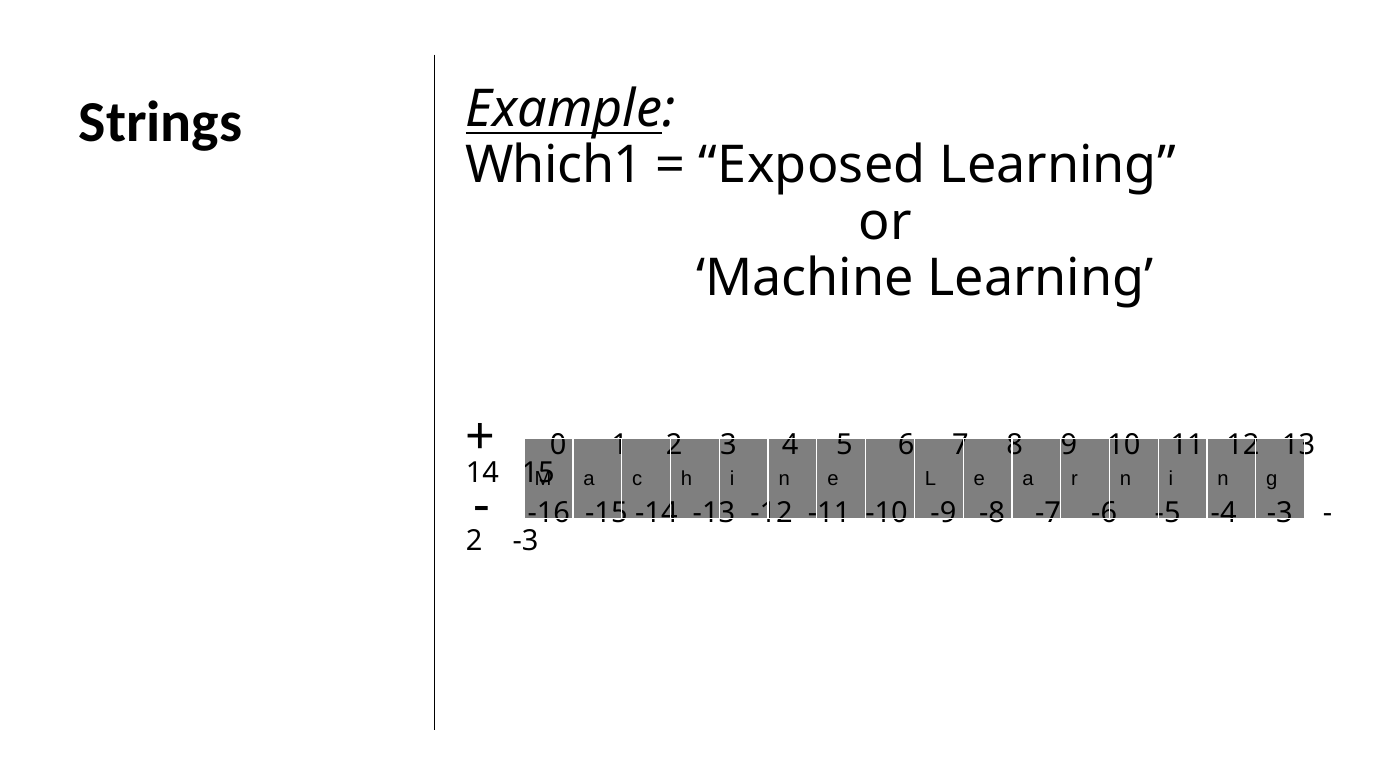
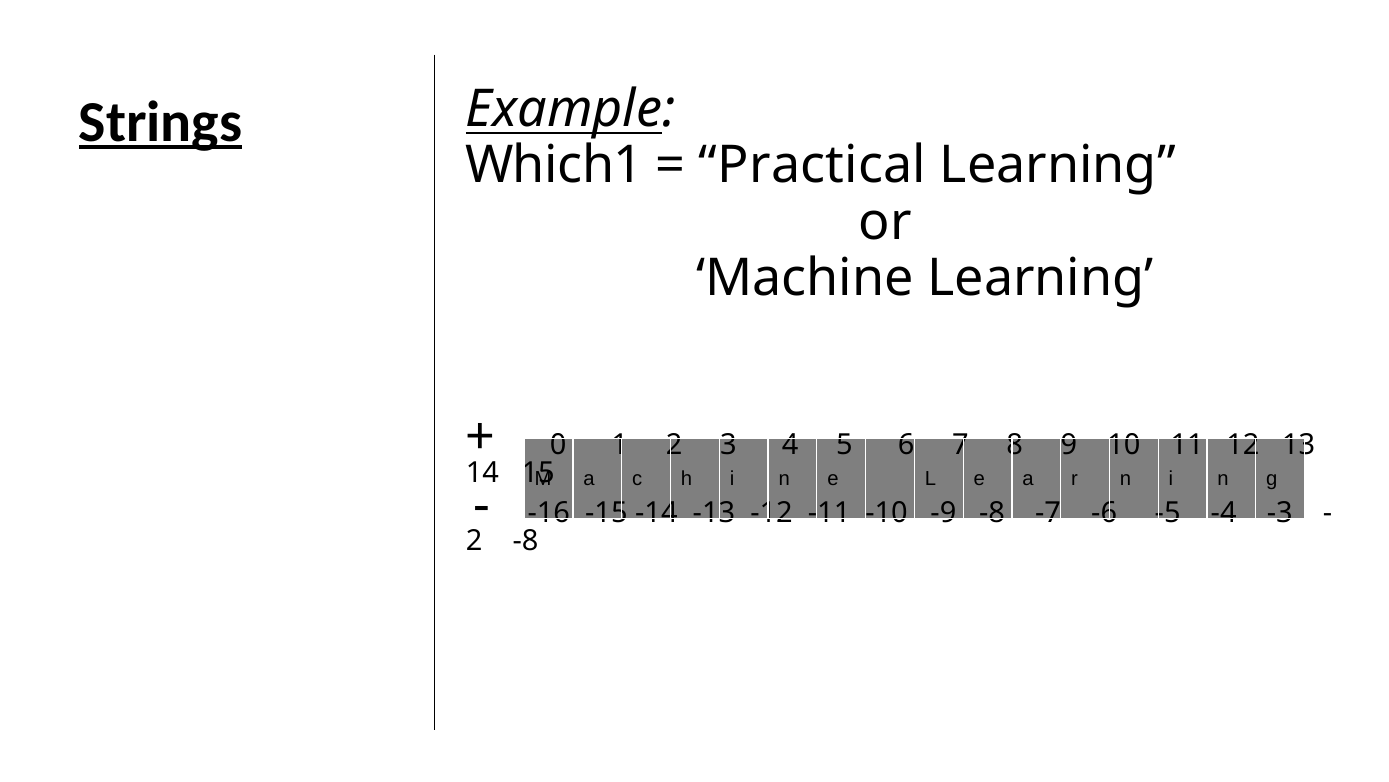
Strings underline: none -> present
Exposed: Exposed -> Practical
2 -3: -3 -> -8
